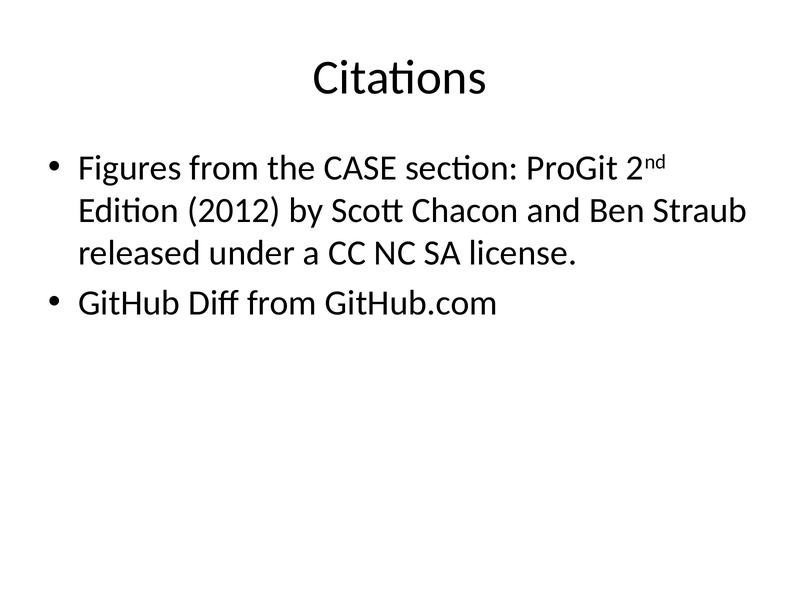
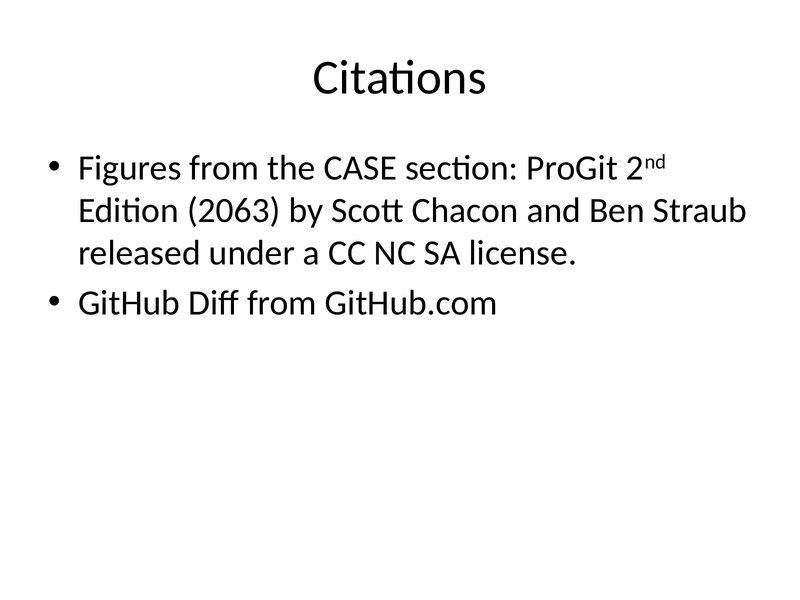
2012: 2012 -> 2063
